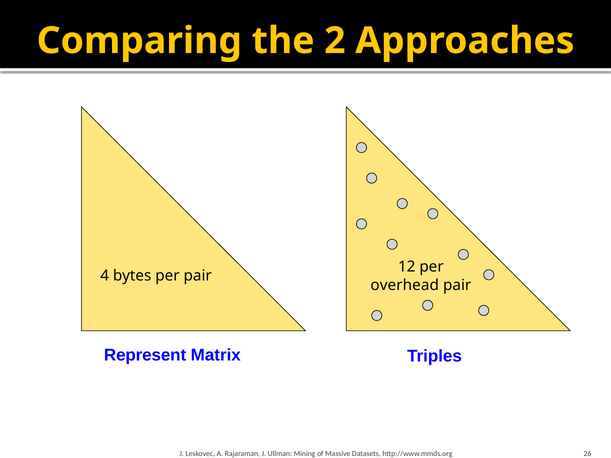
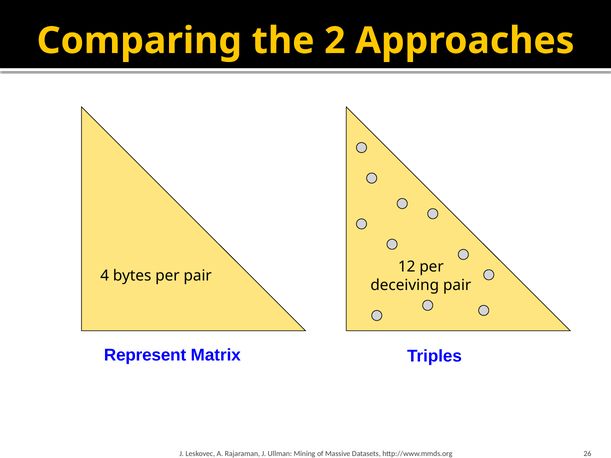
overhead: overhead -> deceiving
